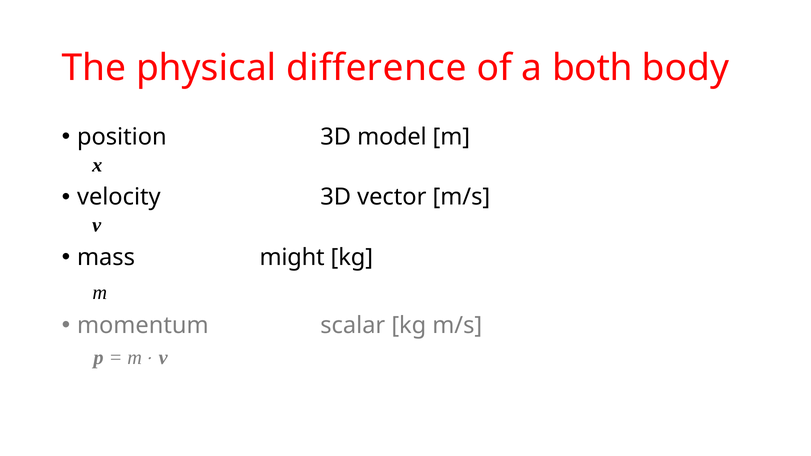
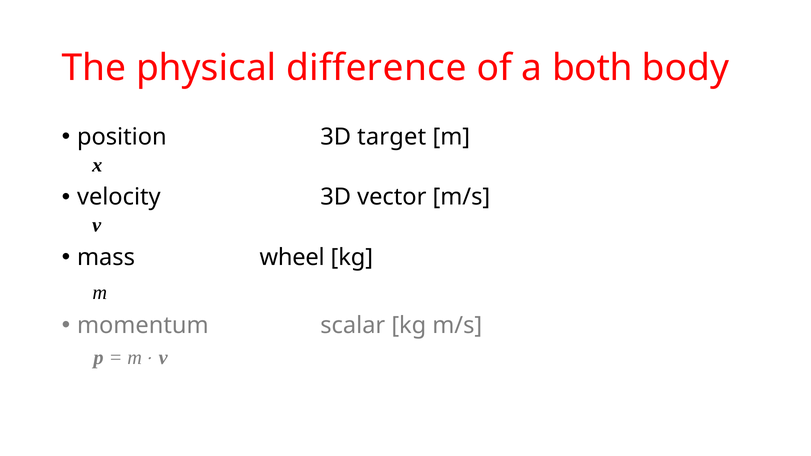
model: model -> target
might: might -> wheel
